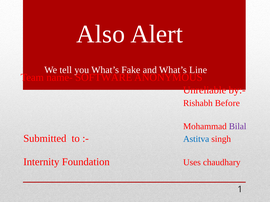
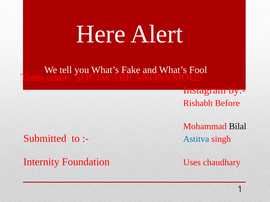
Also: Also -> Here
Line: Line -> Fool
Unreliable: Unreliable -> Instagram
Bilal colour: purple -> black
